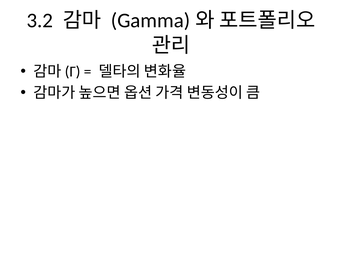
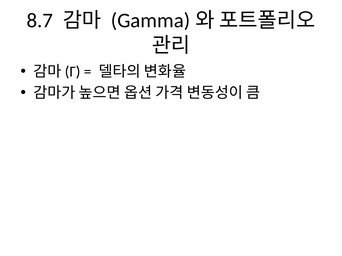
3.2: 3.2 -> 8.7
